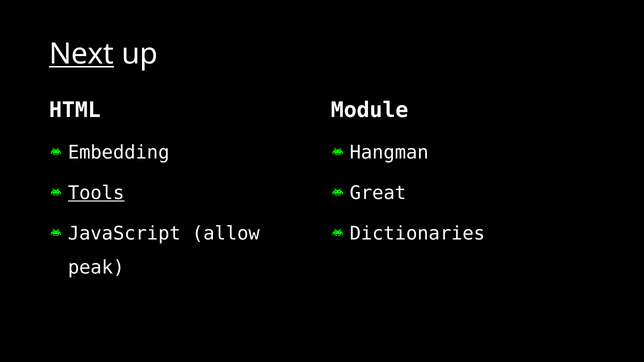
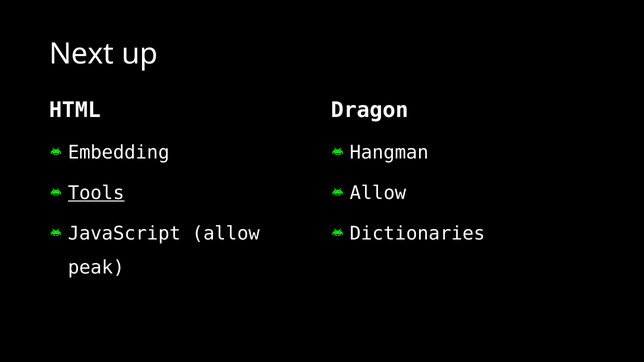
Next underline: present -> none
Module: Module -> Dragon
Great at (378, 193): Great -> Allow
